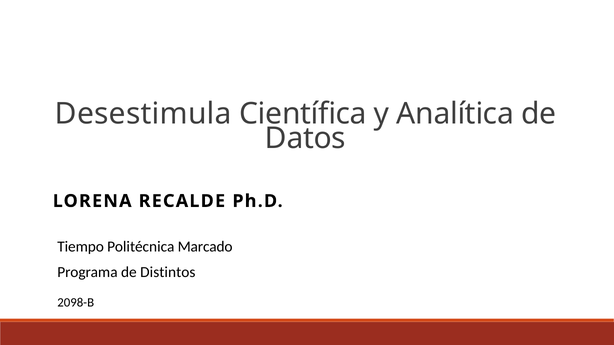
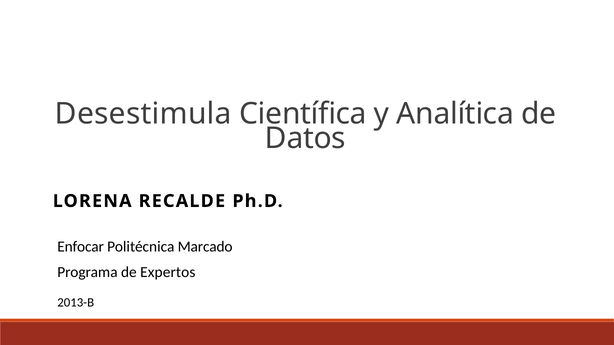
Tiempo: Tiempo -> Enfocar
Distintos: Distintos -> Expertos
2098-B: 2098-B -> 2013-B
